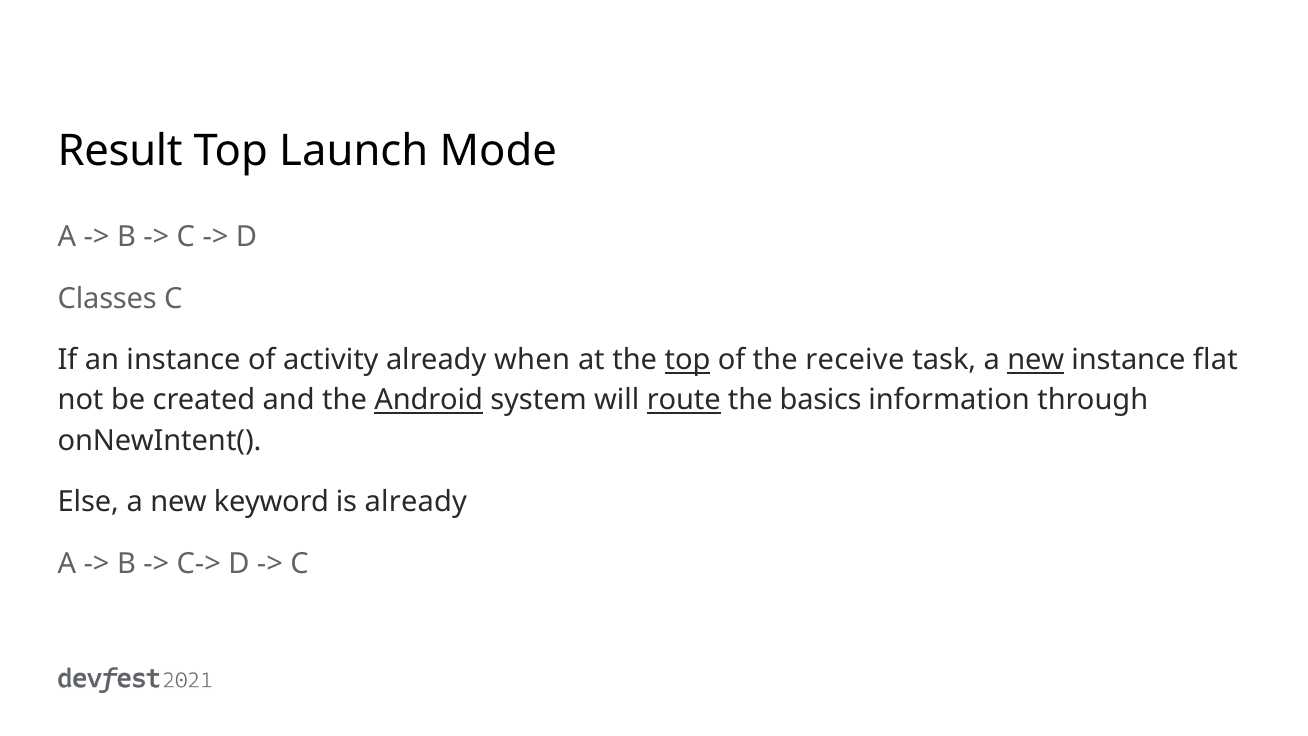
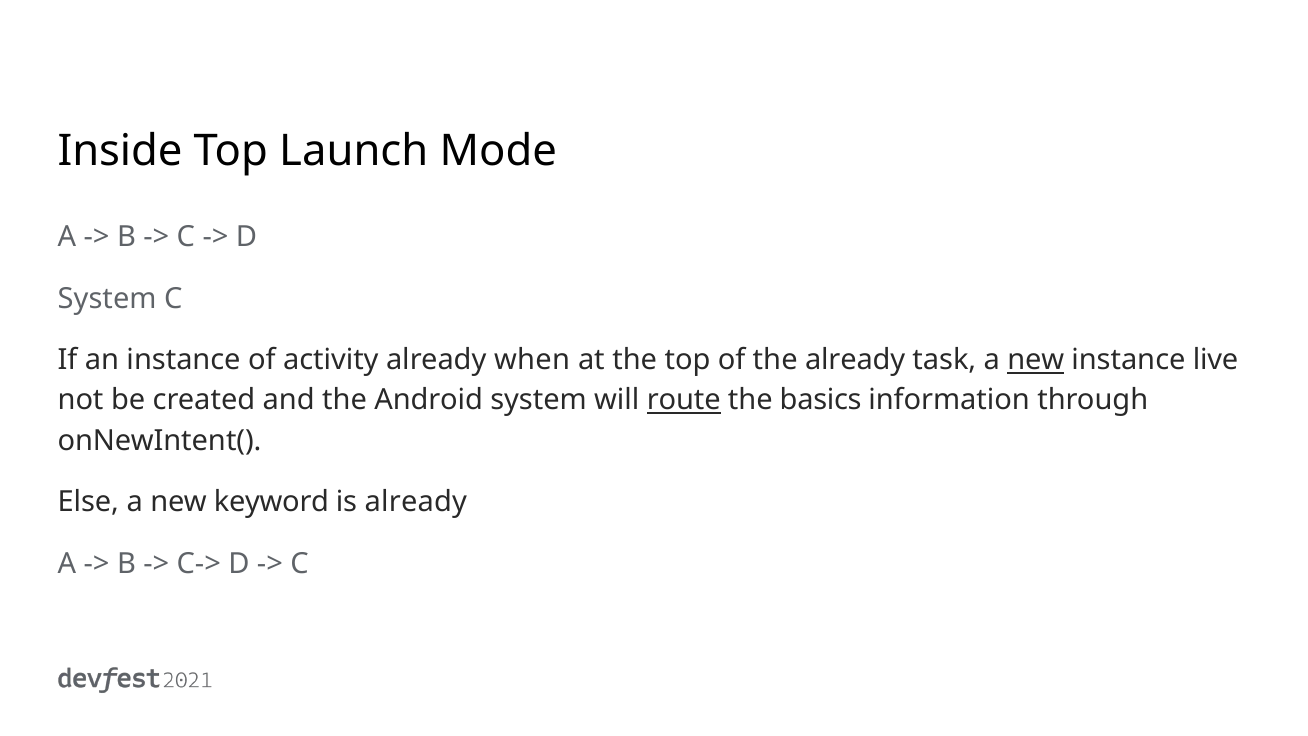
Result: Result -> Inside
Classes at (107, 298): Classes -> System
top at (688, 360) underline: present -> none
the receive: receive -> already
flat: flat -> live
Android underline: present -> none
